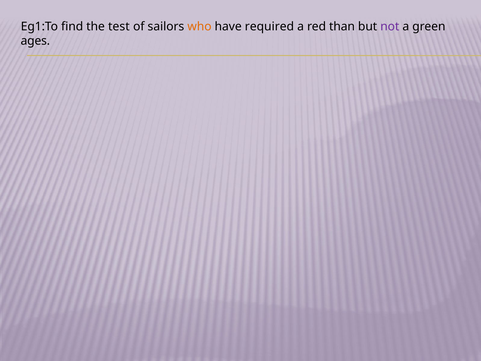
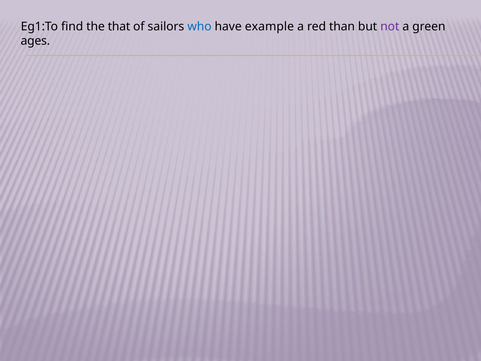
test: test -> that
who colour: orange -> blue
required: required -> example
